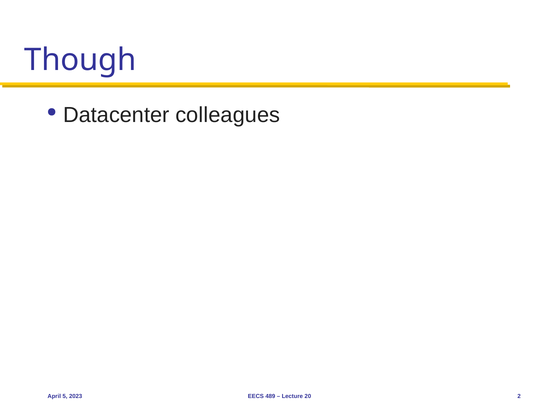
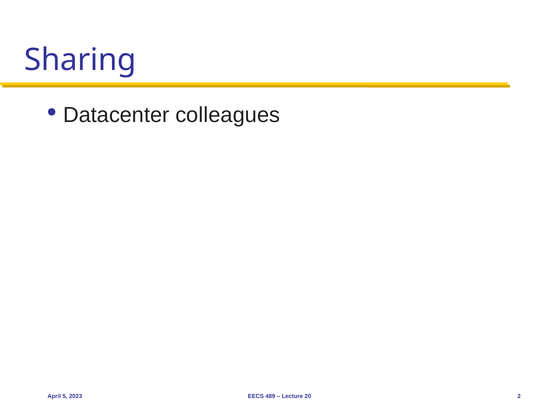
Though: Though -> Sharing
